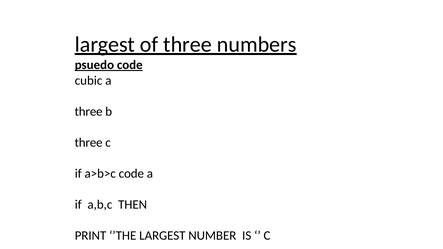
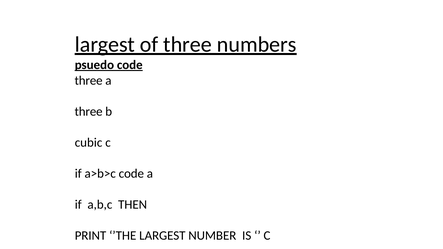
cubic at (89, 80): cubic -> three
three at (89, 143): three -> cubic
